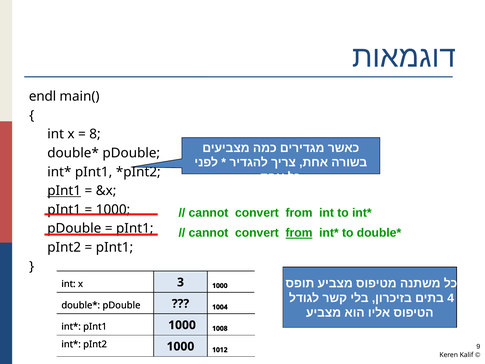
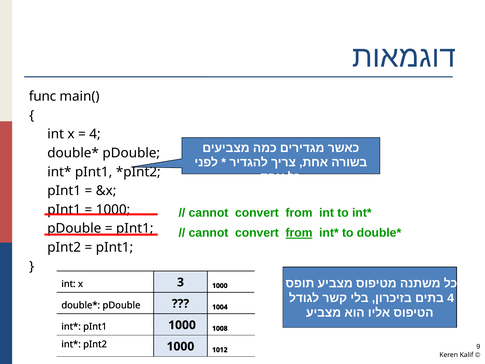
endl: endl -> func
8 at (95, 134): 8 -> 4
pInt1 at (64, 191) underline: present -> none
